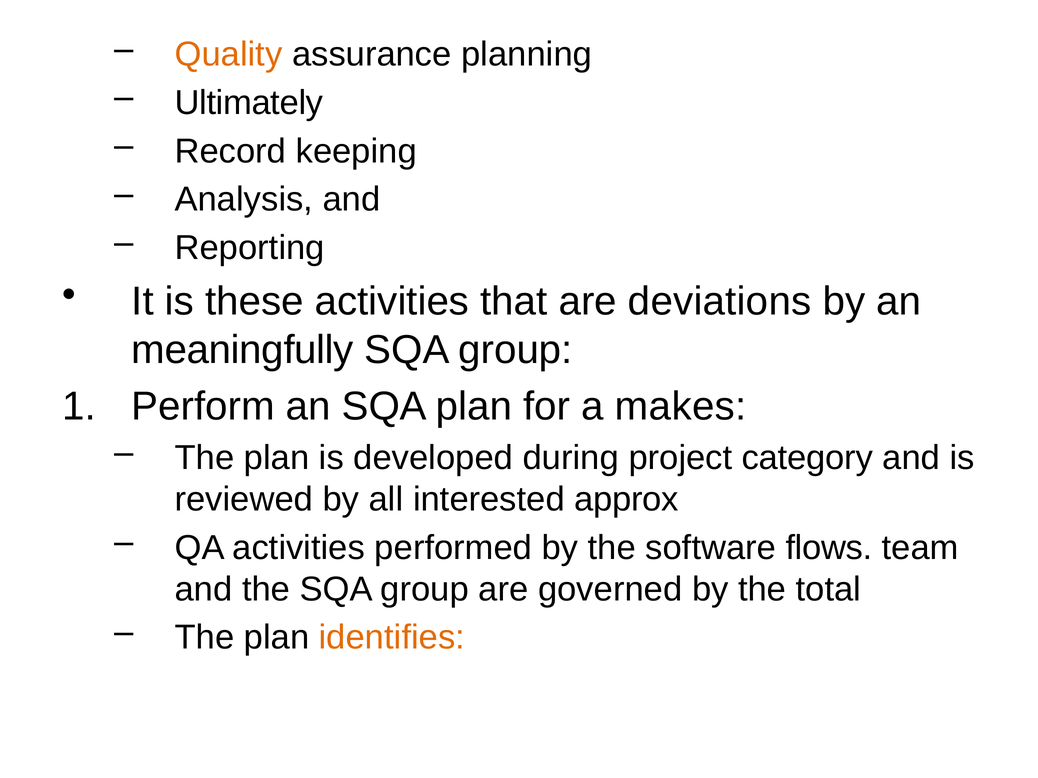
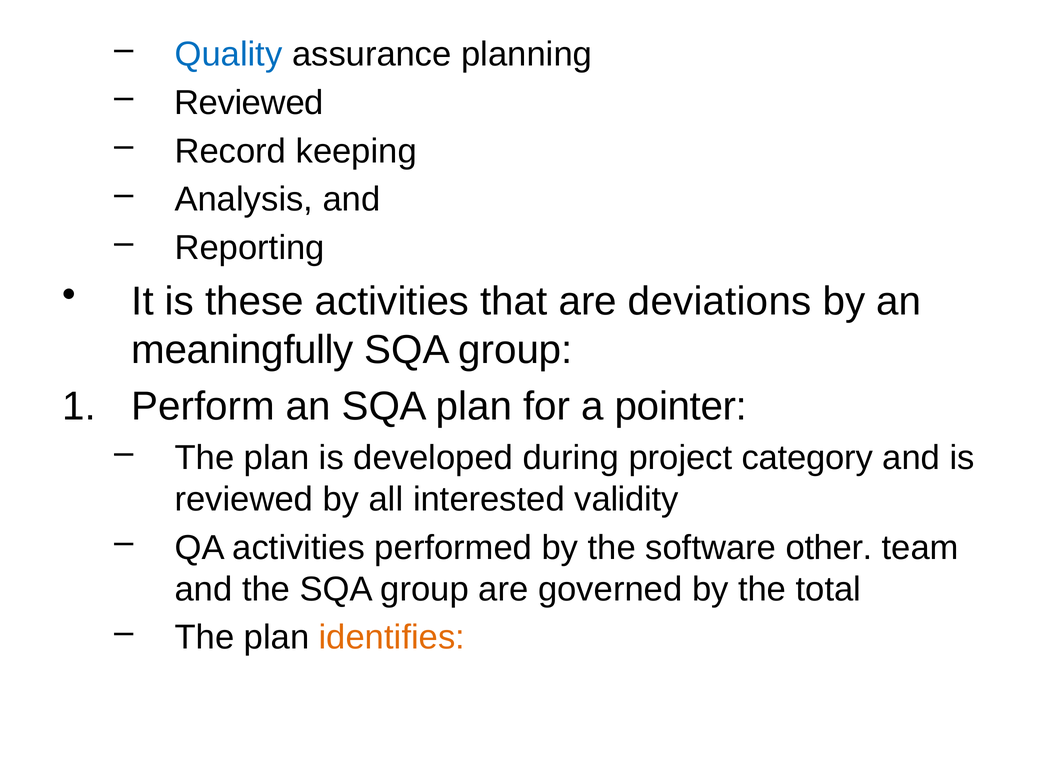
Quality colour: orange -> blue
Ultimately at (249, 103): Ultimately -> Reviewed
makes: makes -> pointer
approx: approx -> validity
flows: flows -> other
